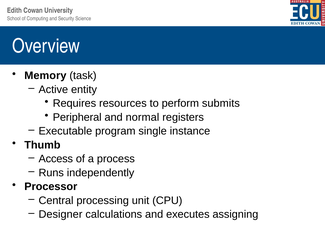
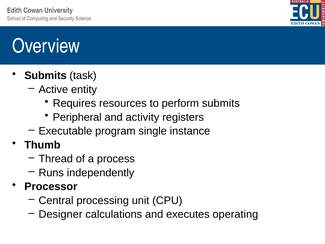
Memory at (45, 76): Memory -> Submits
normal: normal -> activity
Access: Access -> Thread
assigning: assigning -> operating
